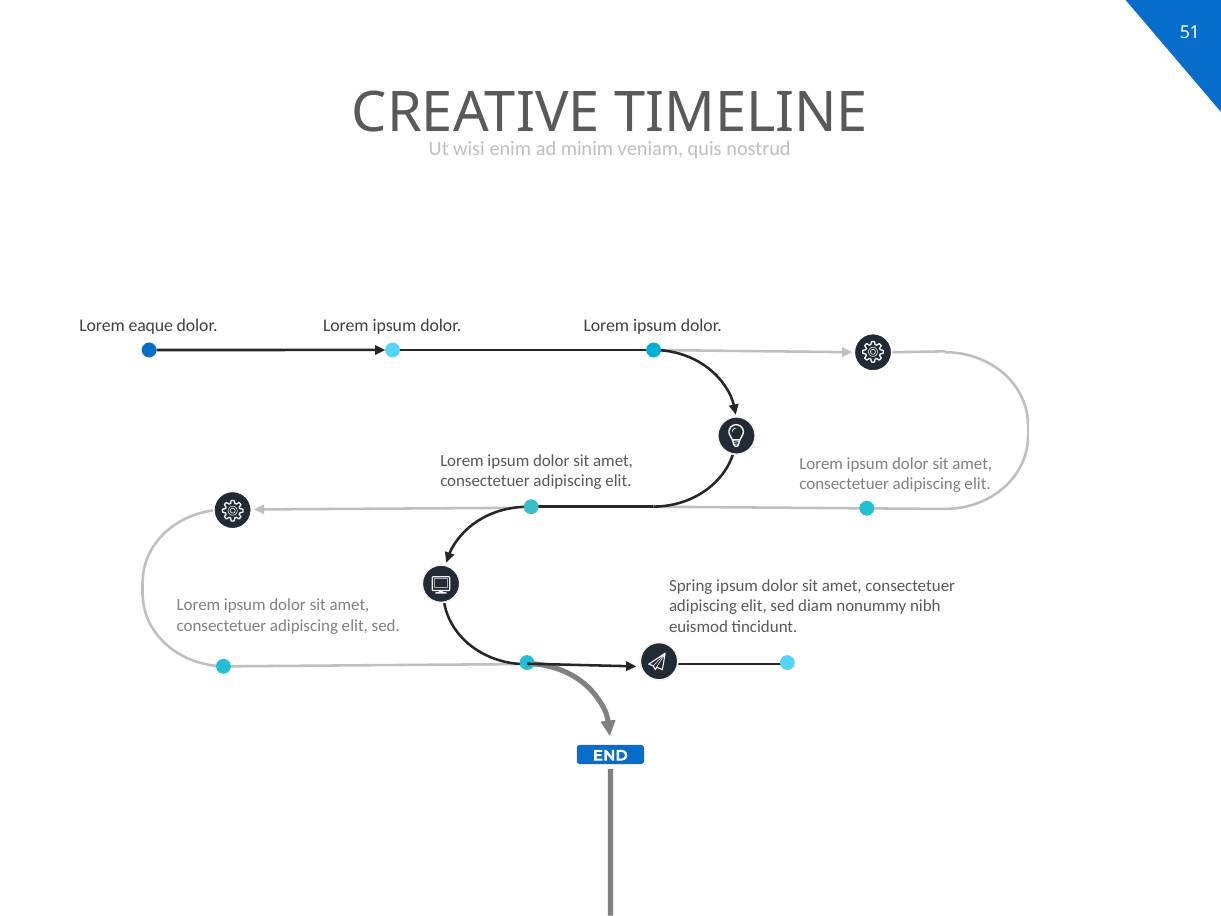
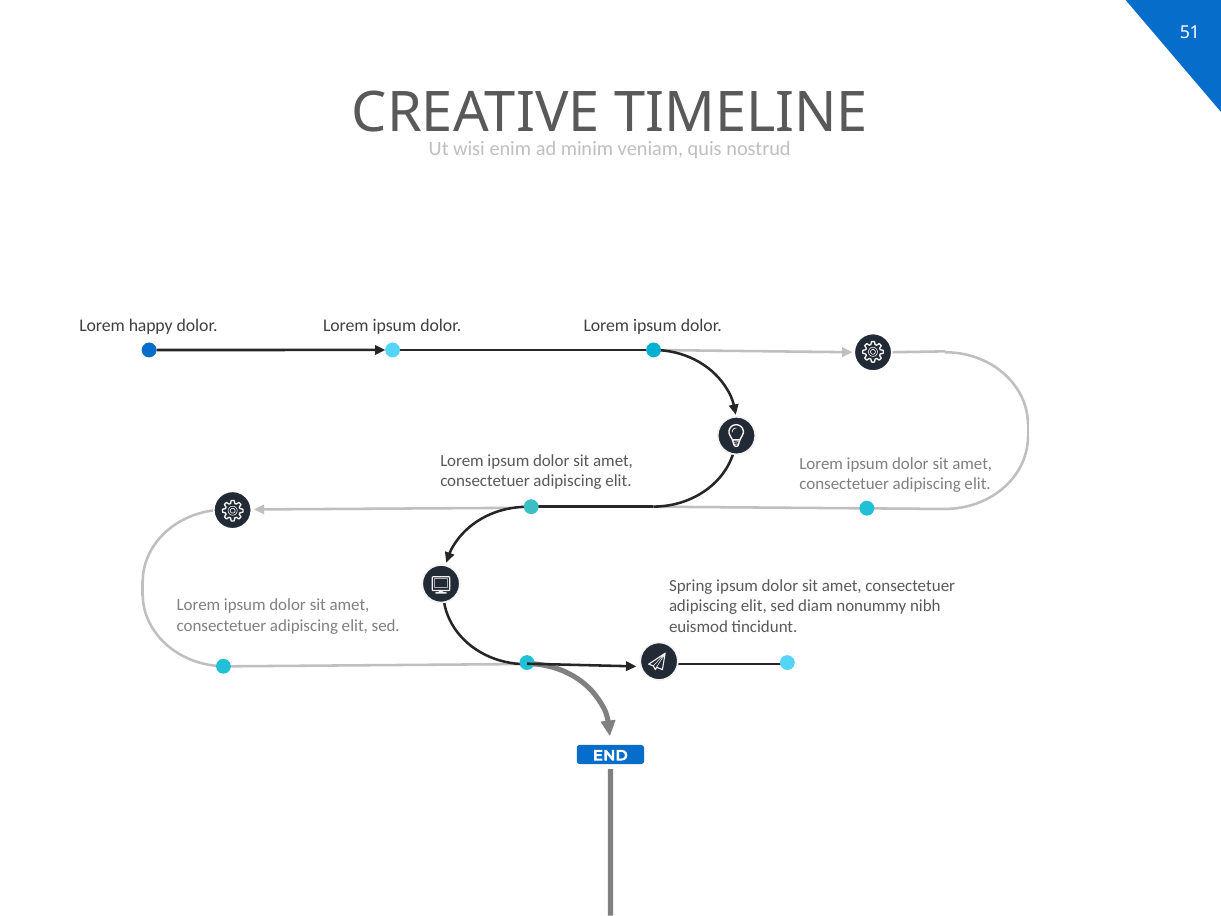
eaque: eaque -> happy
